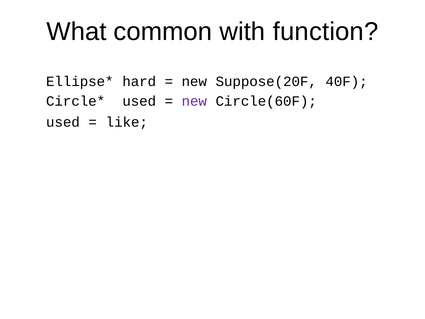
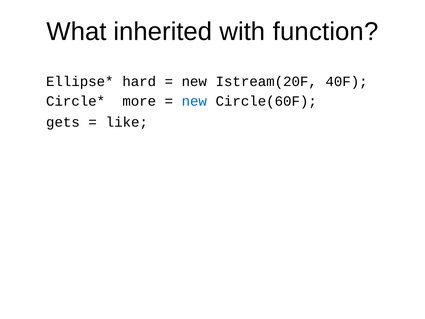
common: common -> inherited
Suppose(20F: Suppose(20F -> Istream(20F
used at (139, 101): used -> more
new at (194, 101) colour: purple -> blue
used at (63, 122): used -> gets
